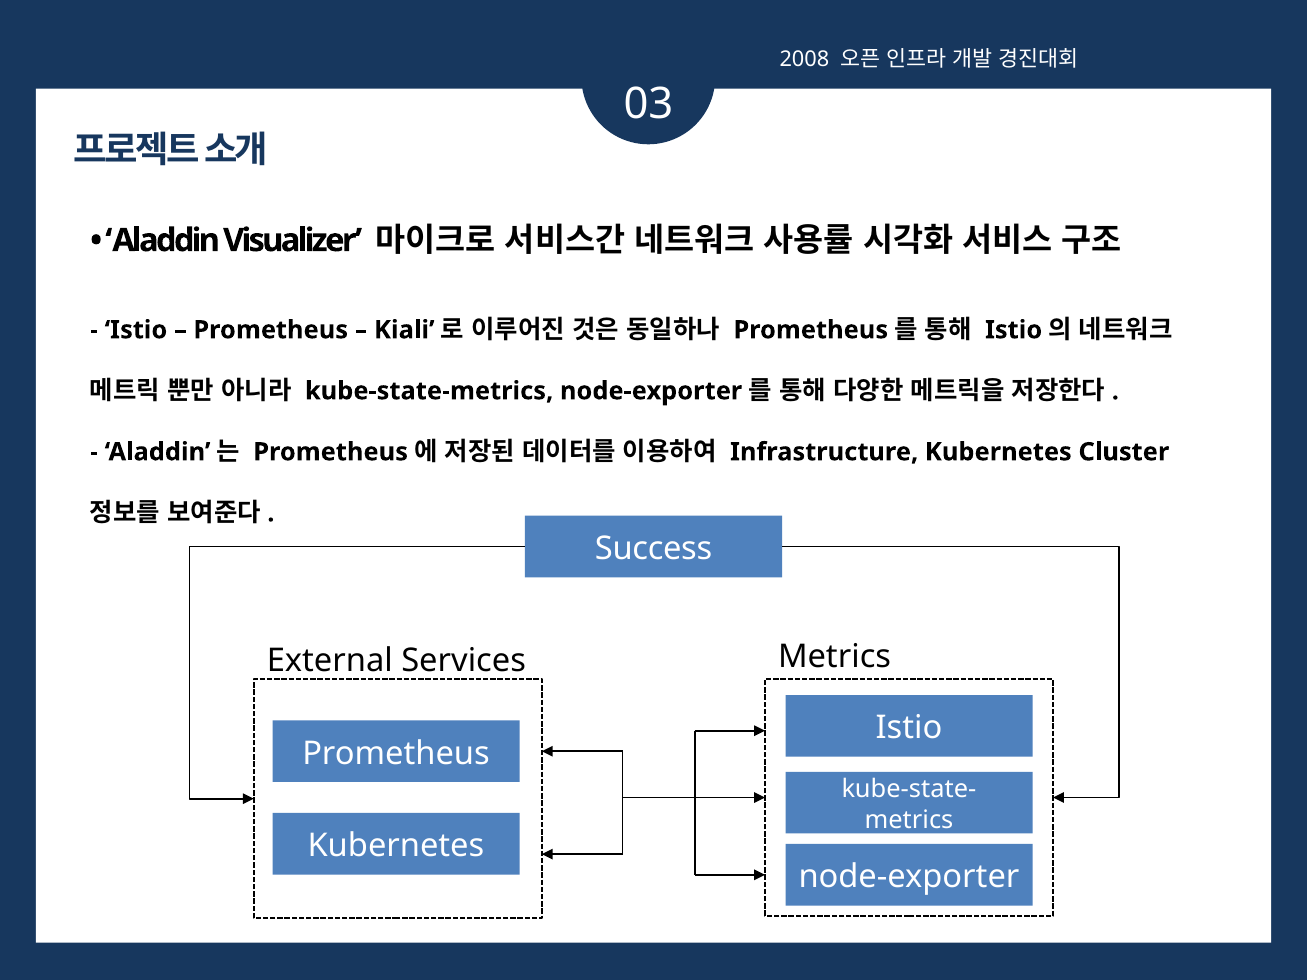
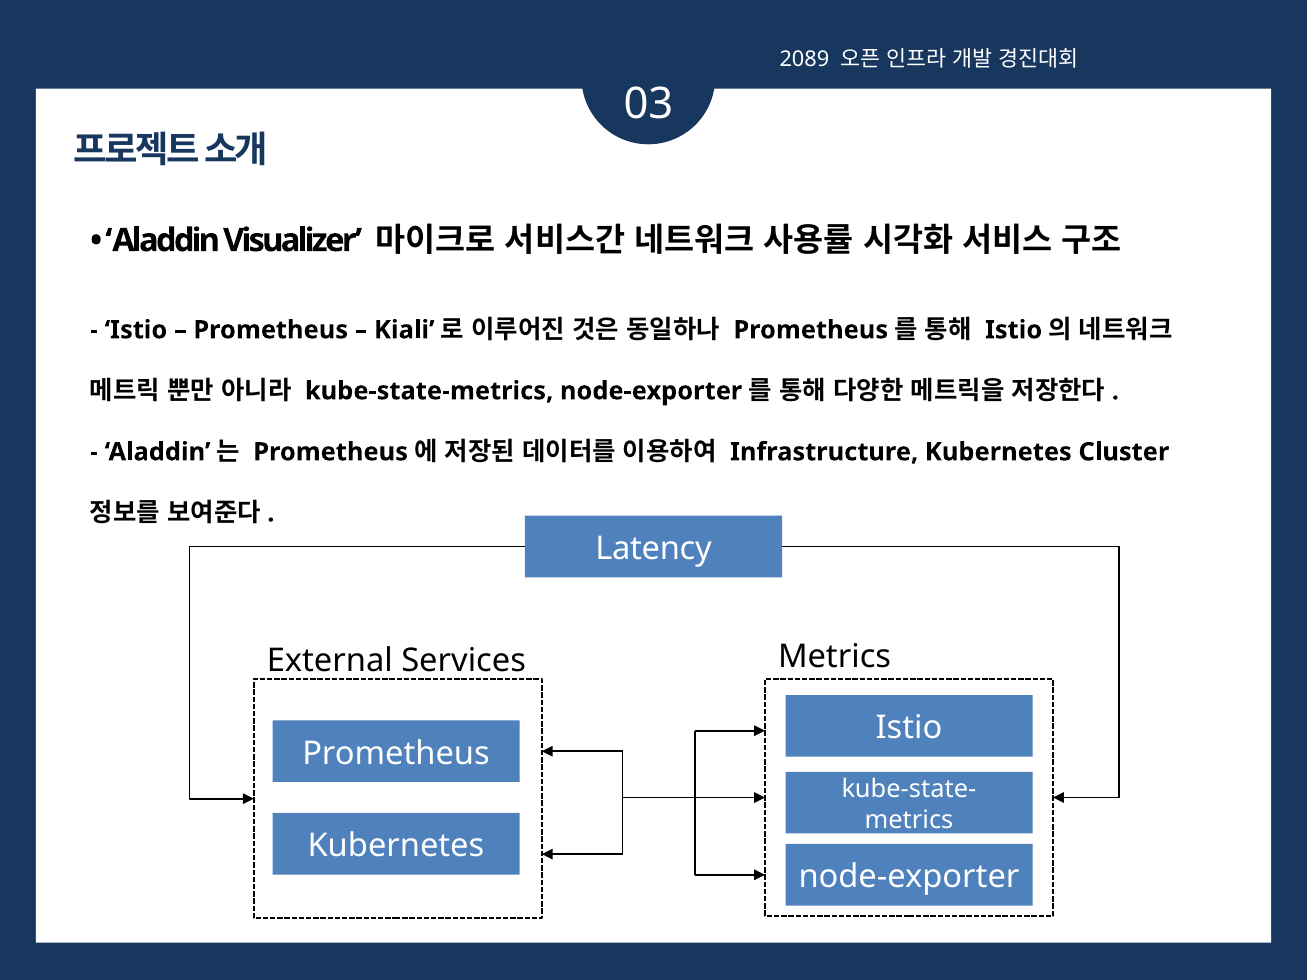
2008: 2008 -> 2089
Success: Success -> Latency
